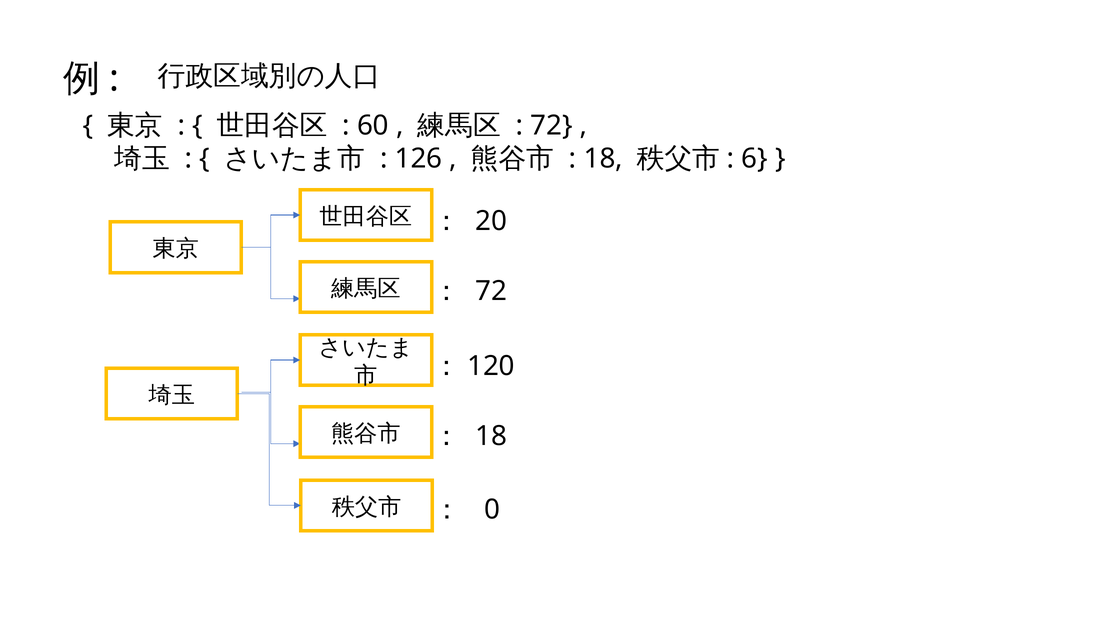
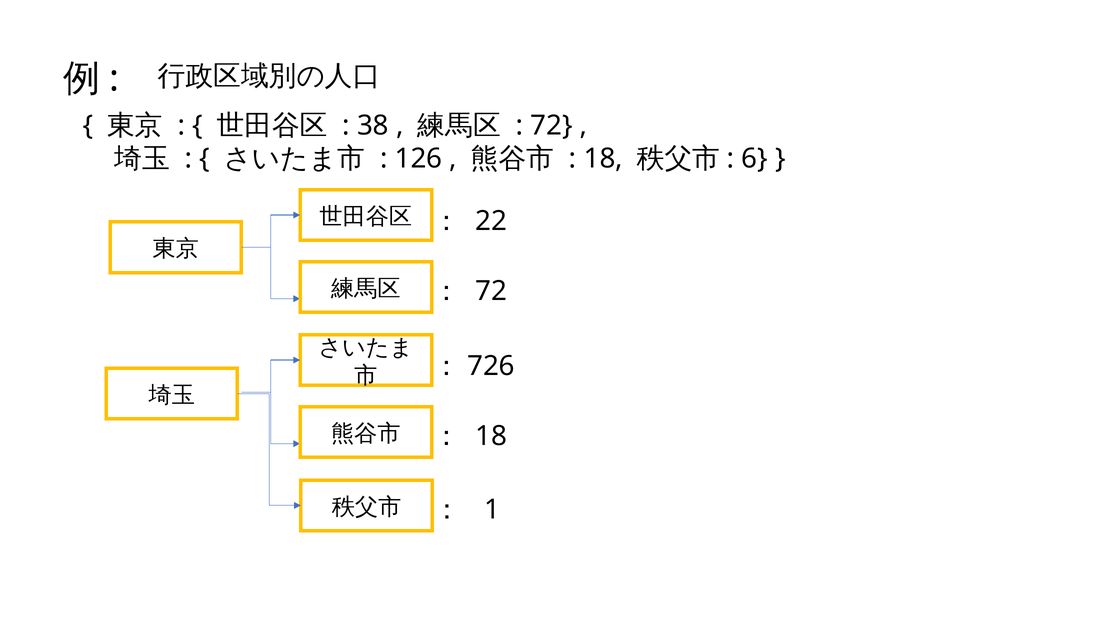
60: 60 -> 38
20: 20 -> 22
120: 120 -> 726
0: 0 -> 1
